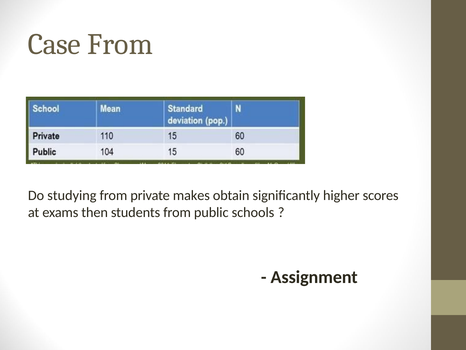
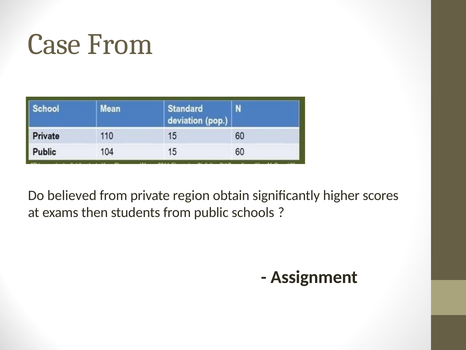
studying: studying -> believed
makes: makes -> region
